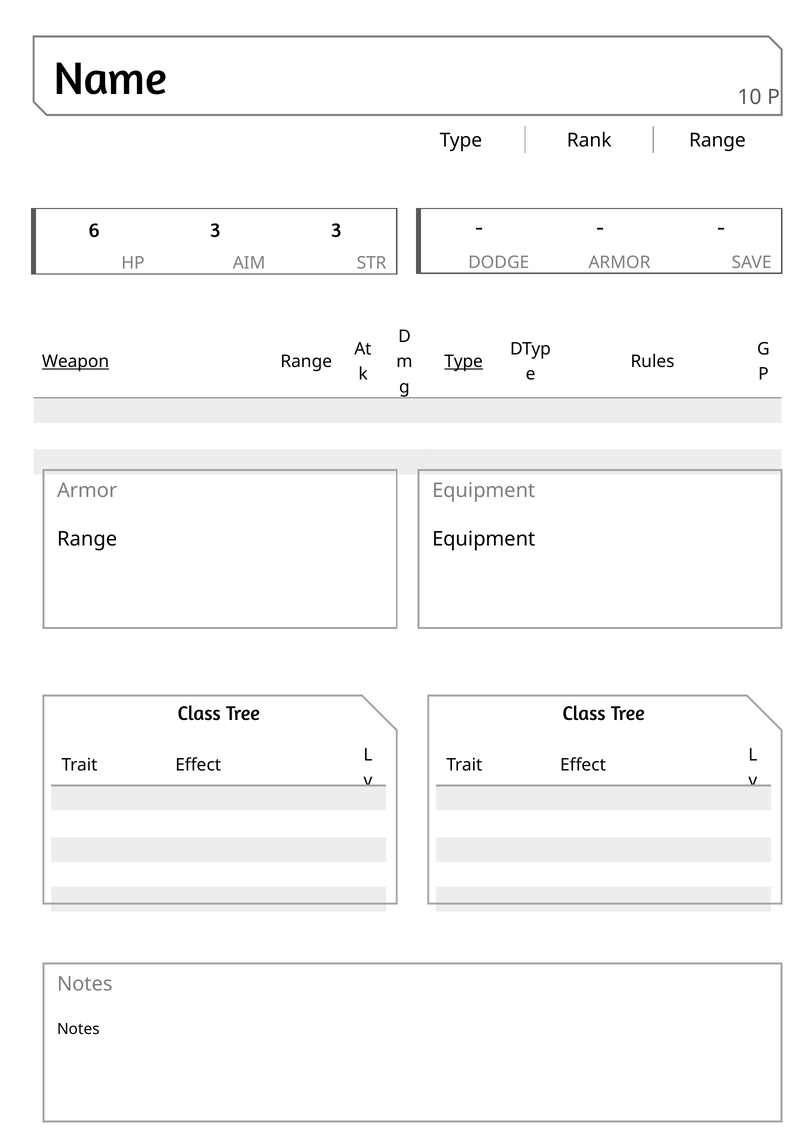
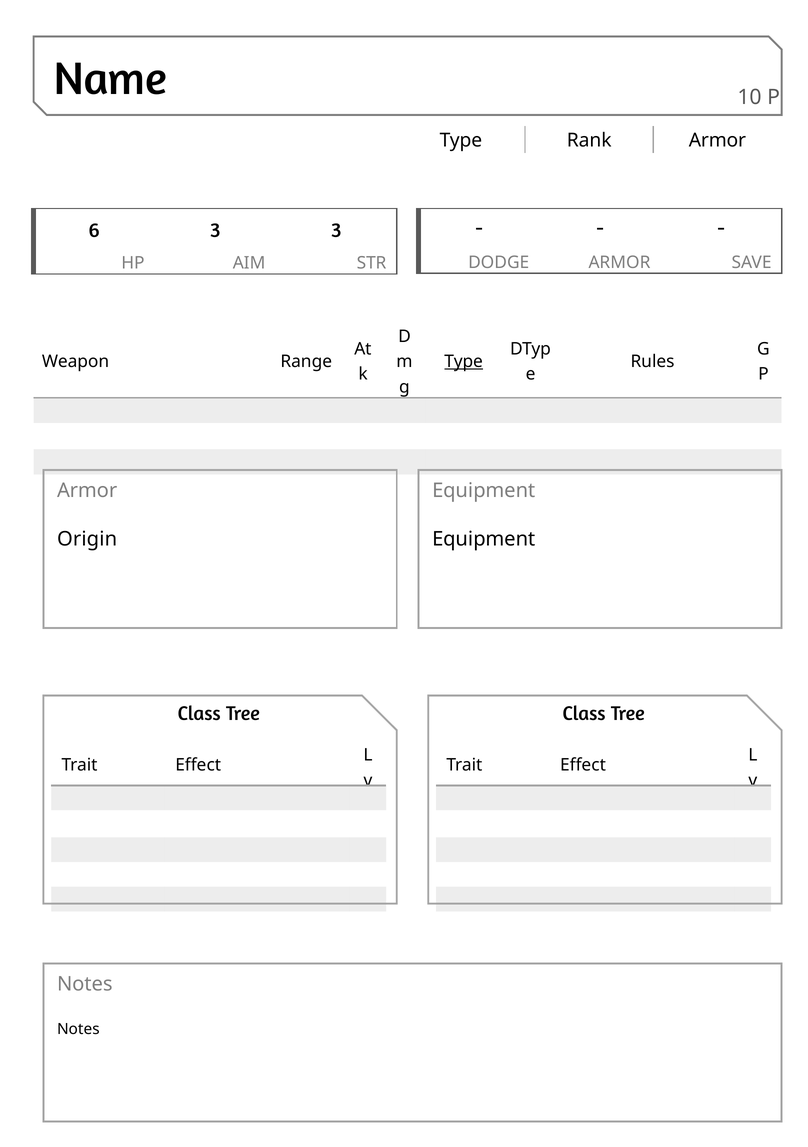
Rank Range: Range -> Armor
Weapon underline: present -> none
Range at (87, 539): Range -> Origin
